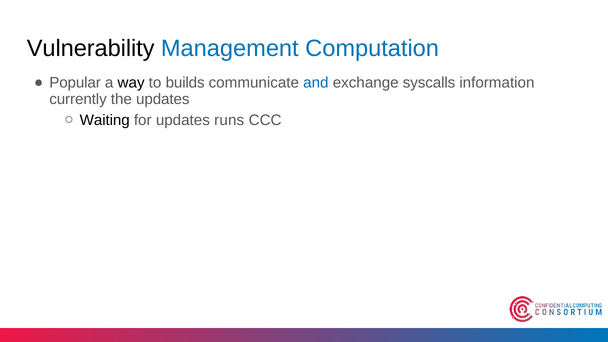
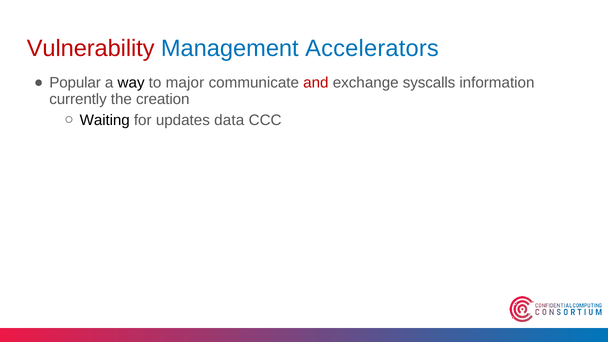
Vulnerability colour: black -> red
Computation: Computation -> Accelerators
builds: builds -> major
and colour: blue -> red
the updates: updates -> creation
runs: runs -> data
